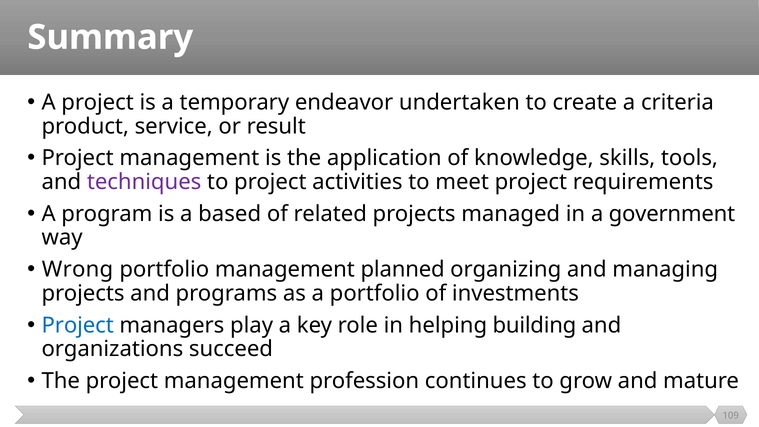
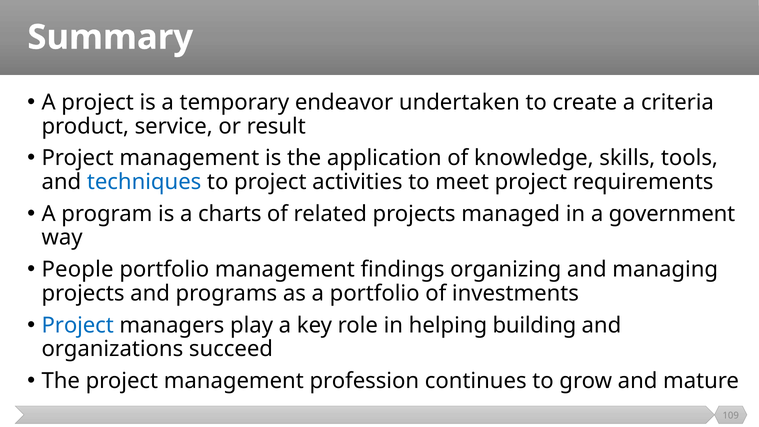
techniques colour: purple -> blue
based: based -> charts
Wrong: Wrong -> People
planned: planned -> findings
